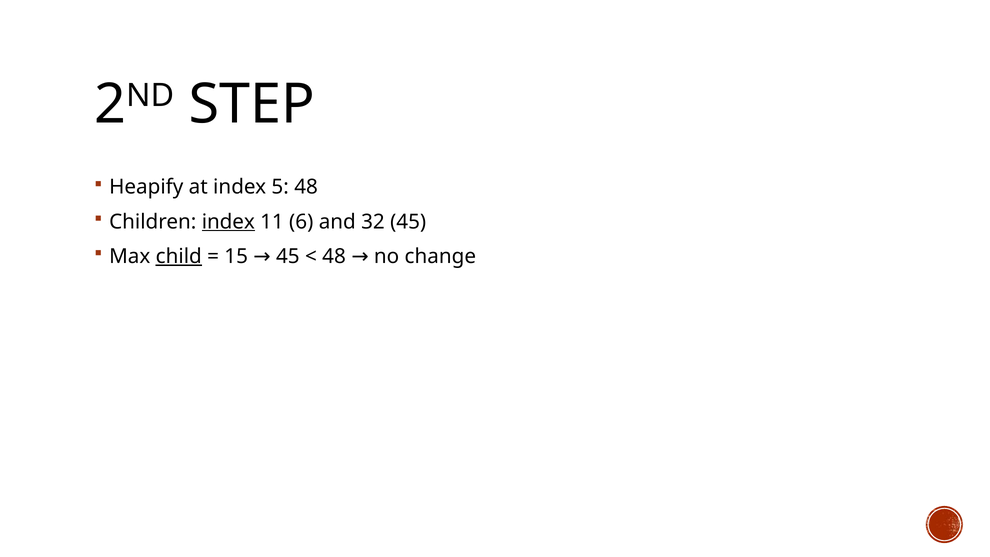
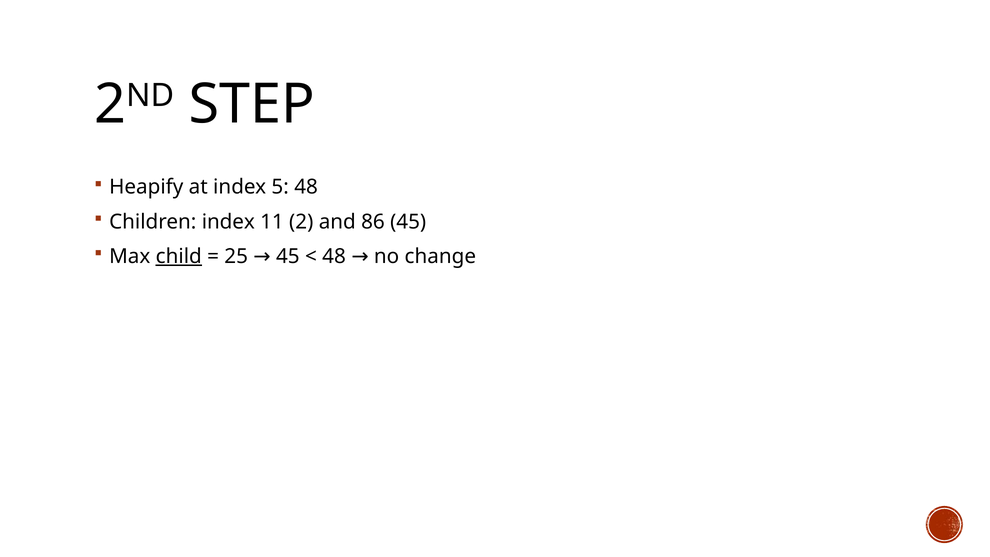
index at (228, 222) underline: present -> none
11 6: 6 -> 2
32: 32 -> 86
15: 15 -> 25
